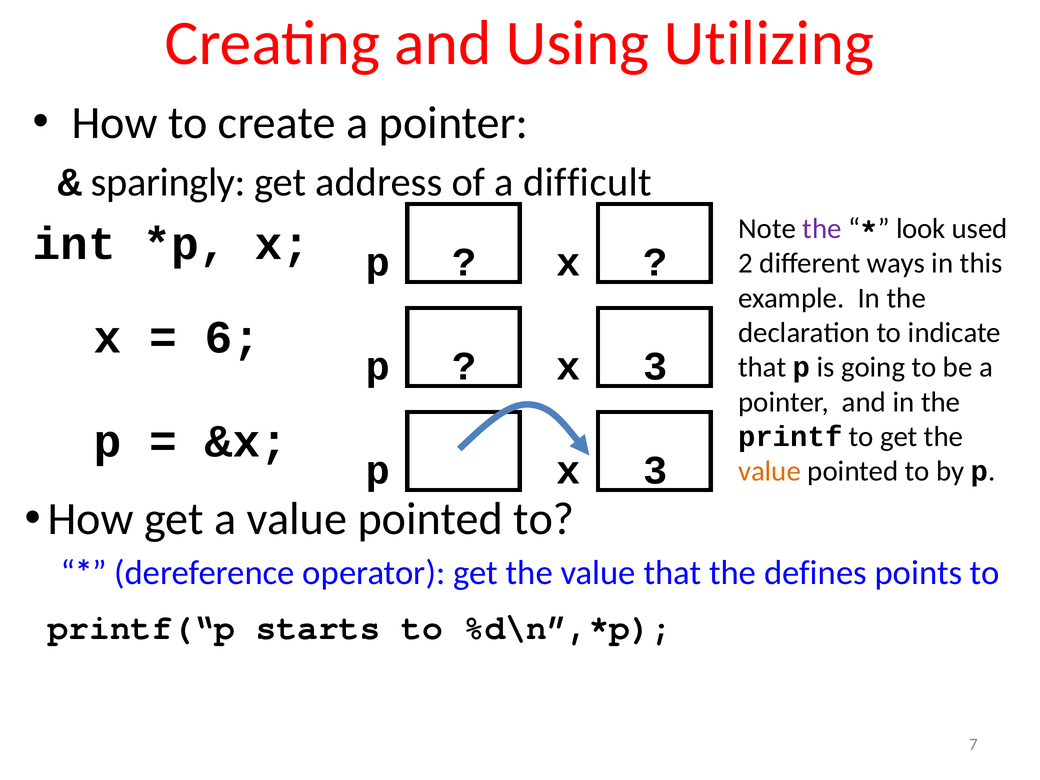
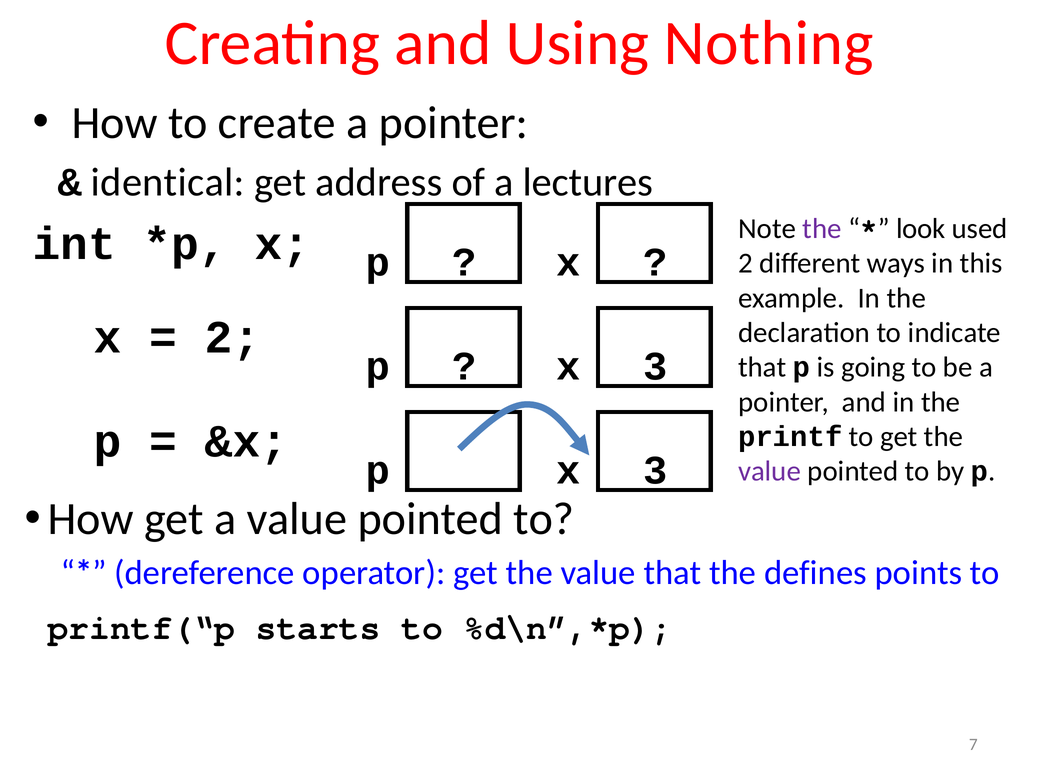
Utilizing: Utilizing -> Nothing
sparingly: sparingly -> identical
difficult: difficult -> lectures
6 at (233, 338): 6 -> 2
value at (770, 471) colour: orange -> purple
